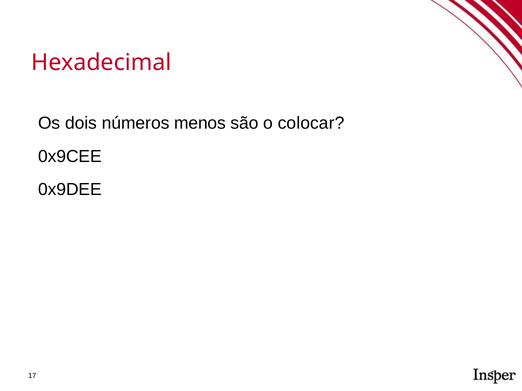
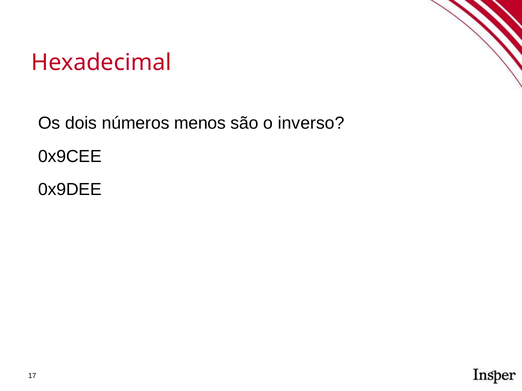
colocar: colocar -> inverso
